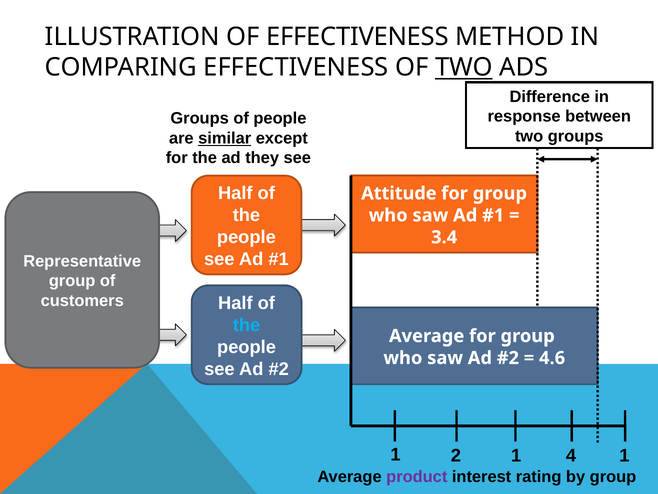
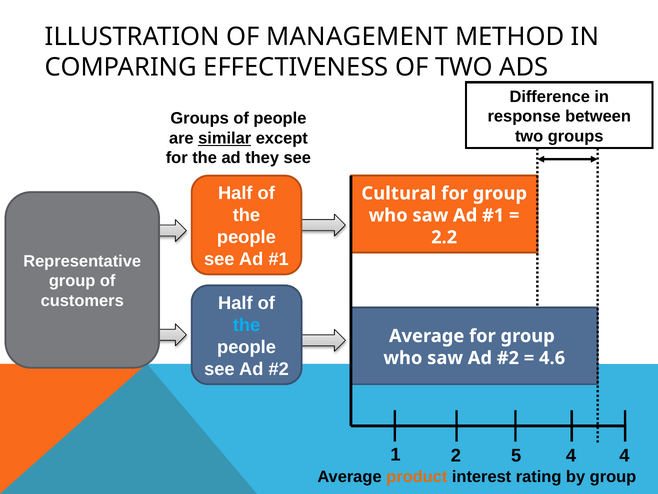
OF EFFECTIVENESS: EFFECTIVENESS -> MANAGEMENT
TWO at (464, 67) underline: present -> none
Attitude: Attitude -> Cultural
3.4: 3.4 -> 2.2
2 1: 1 -> 5
4 1: 1 -> 4
product colour: purple -> orange
